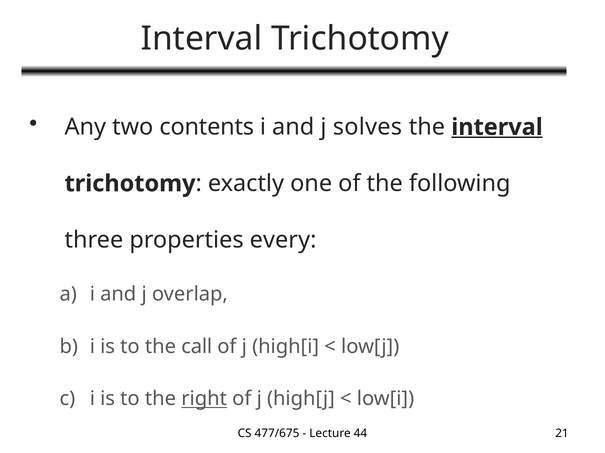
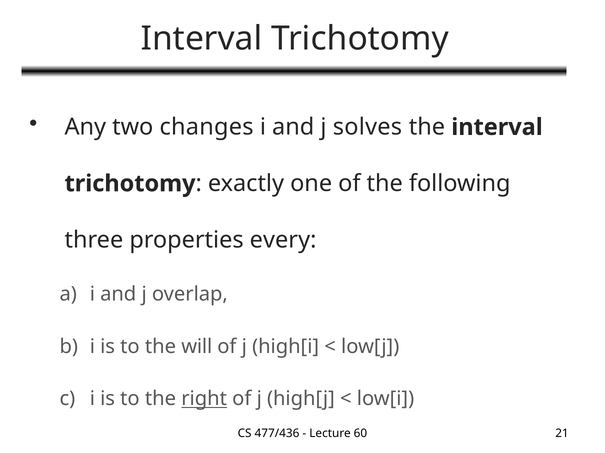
contents: contents -> changes
interval at (497, 127) underline: present -> none
call: call -> will
477/675: 477/675 -> 477/436
44: 44 -> 60
